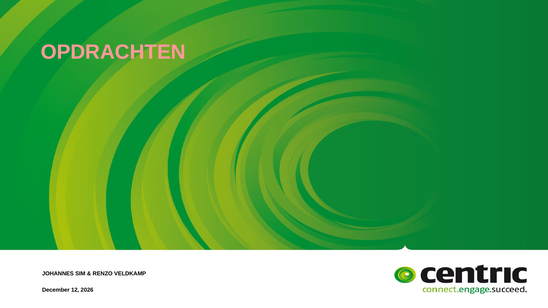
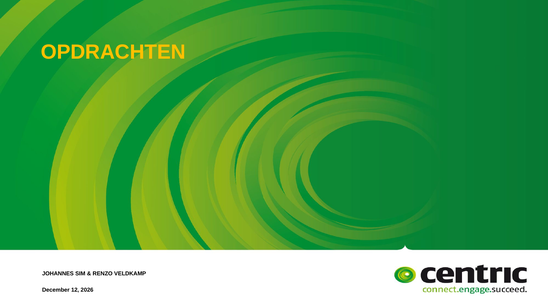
OPDRACHTEN colour: pink -> yellow
